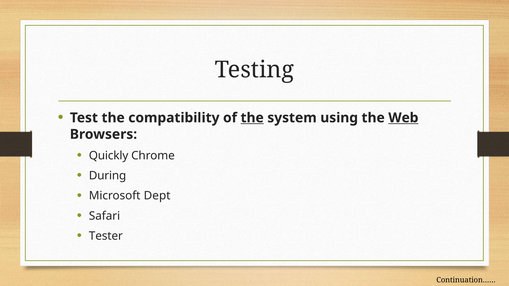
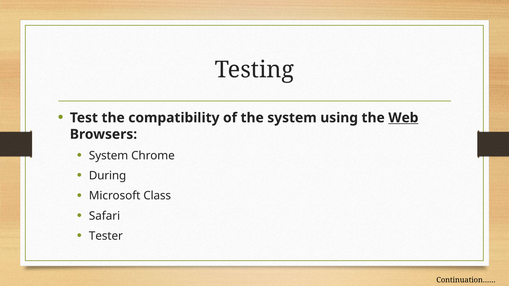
the at (252, 118) underline: present -> none
Quickly at (109, 156): Quickly -> System
Dept: Dept -> Class
